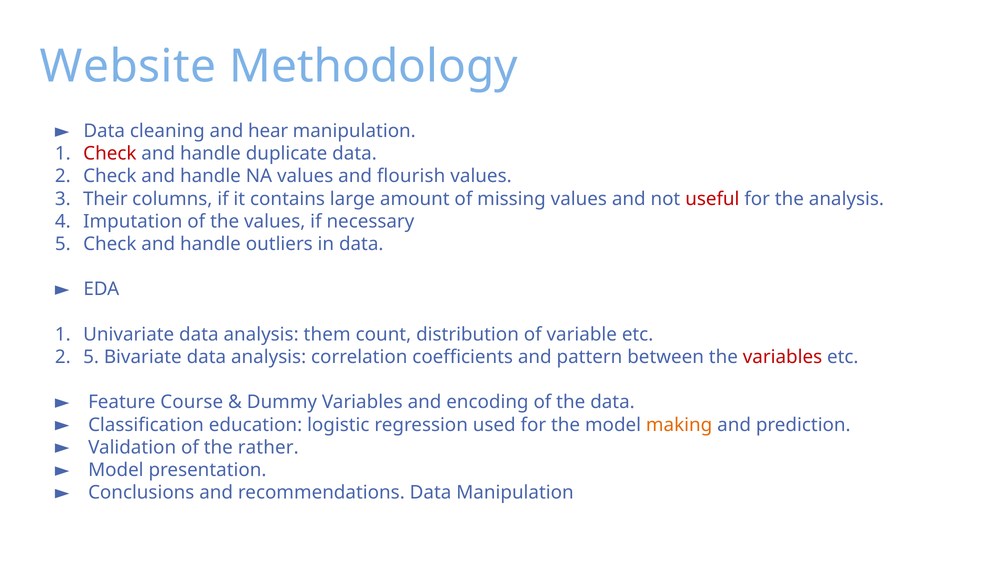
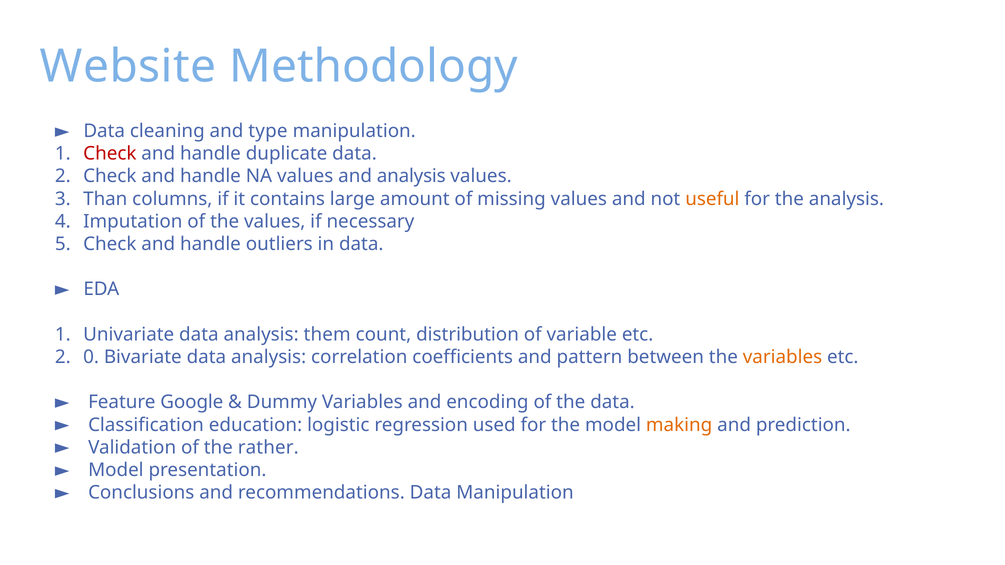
hear: hear -> type
and flourish: flourish -> analysis
Their: Their -> Than
useful colour: red -> orange
2 5: 5 -> 0
variables at (782, 357) colour: red -> orange
Course: Course -> Google
